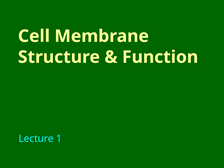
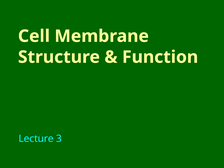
1: 1 -> 3
